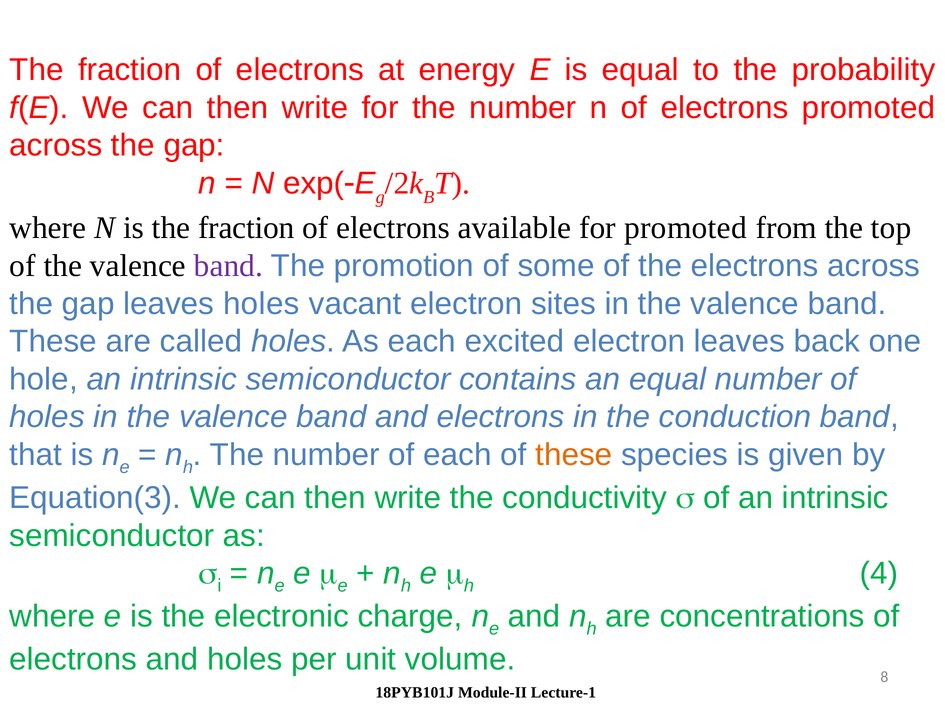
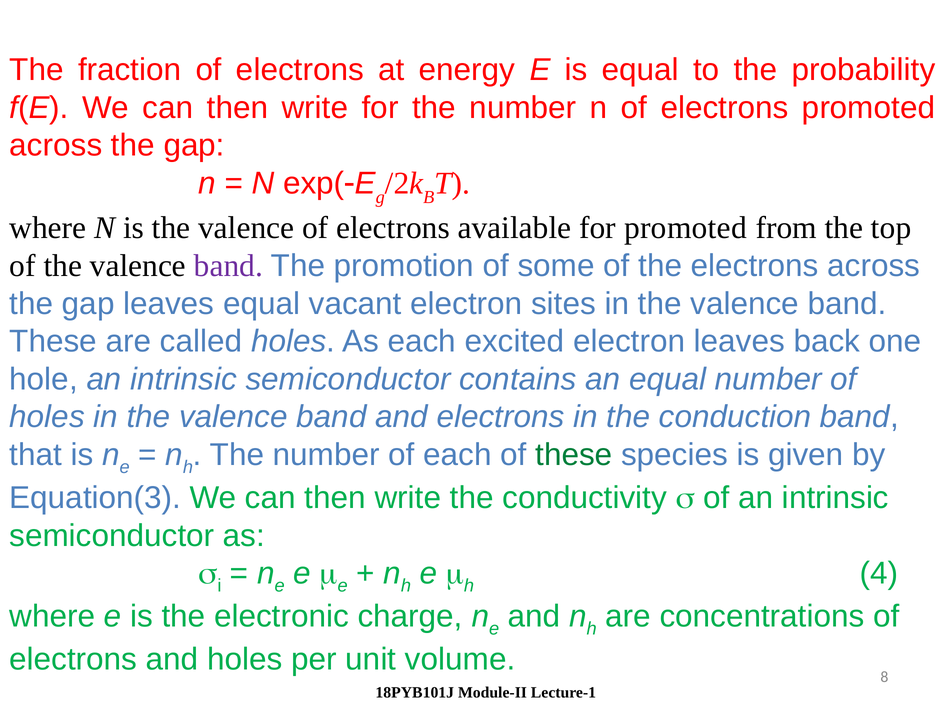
is the fraction: fraction -> valence
leaves holes: holes -> equal
these at (574, 455) colour: orange -> green
